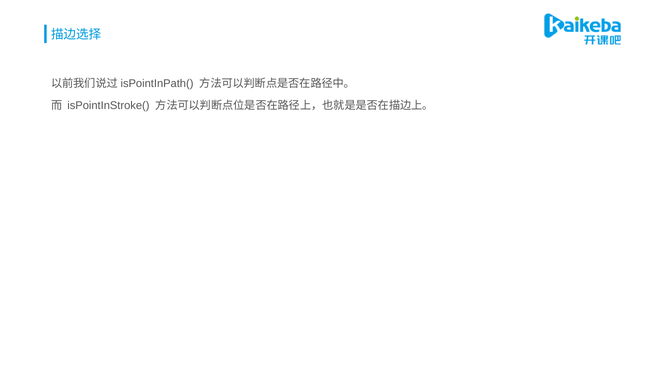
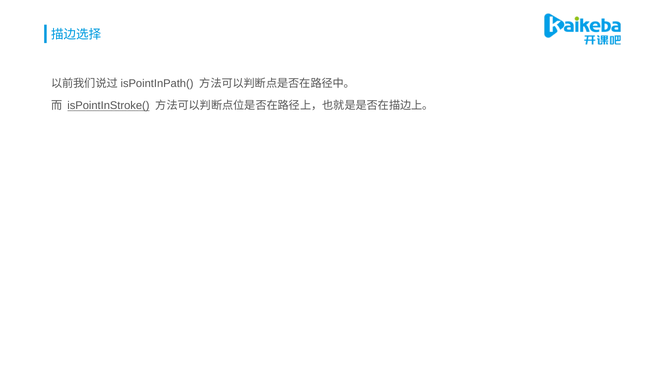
isPointInStroke( underline: none -> present
